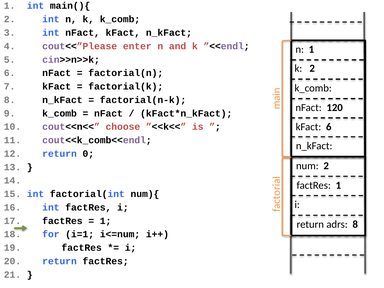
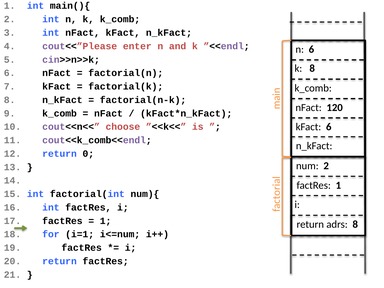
n 1: 1 -> 6
k 2: 2 -> 8
